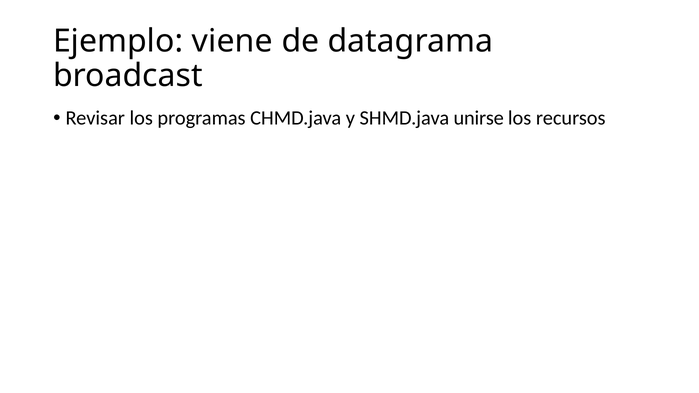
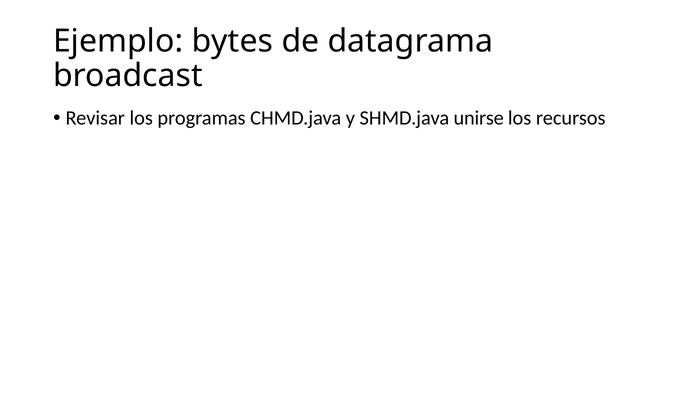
viene: viene -> bytes
